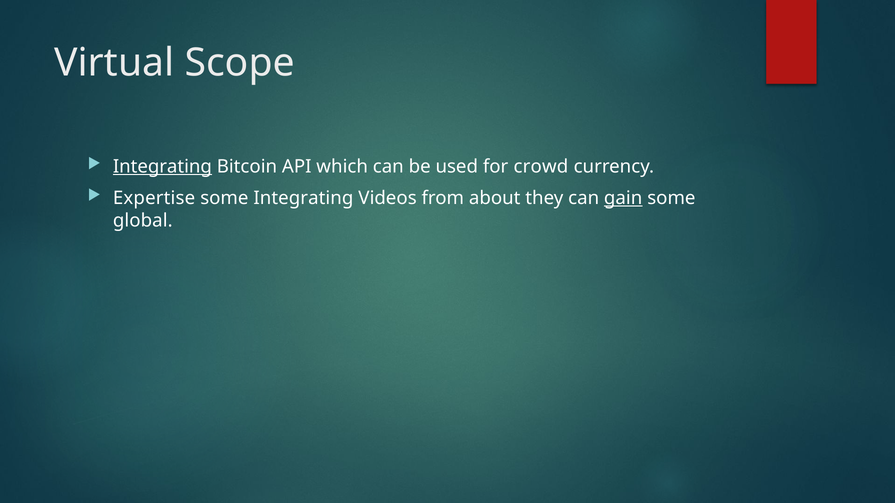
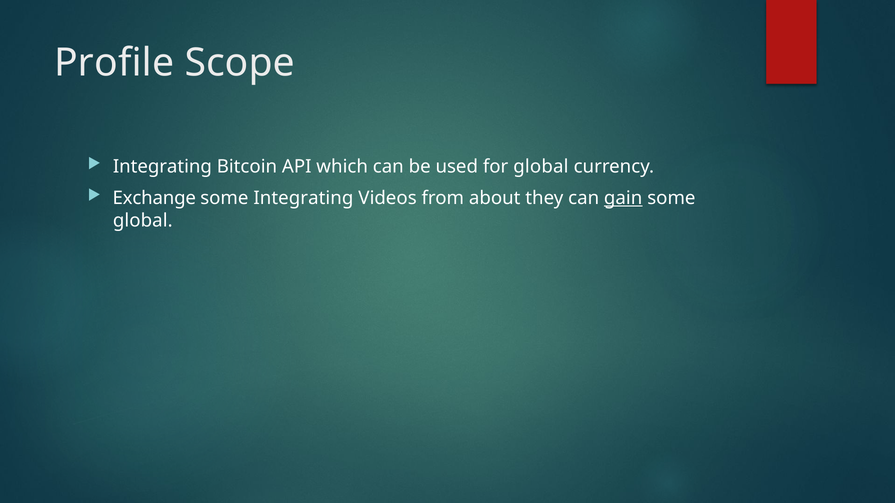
Virtual: Virtual -> Profile
Integrating at (162, 167) underline: present -> none
for crowd: crowd -> global
Expertise: Expertise -> Exchange
